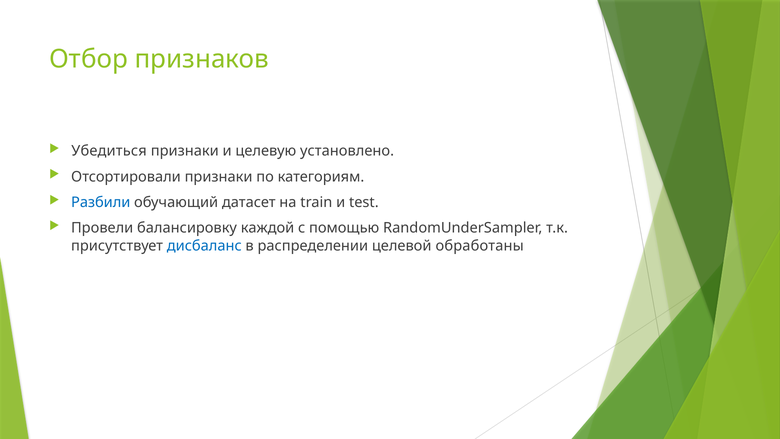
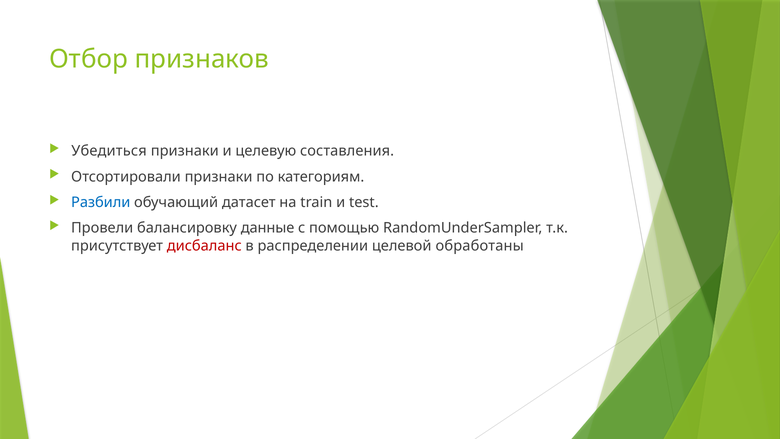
установлено: установлено -> составления
каждой: каждой -> данные
дисбаланс colour: blue -> red
